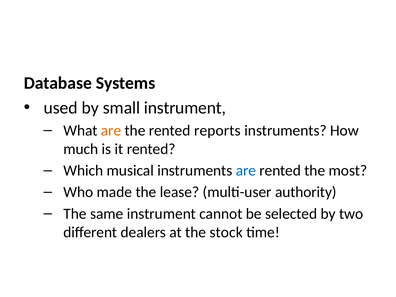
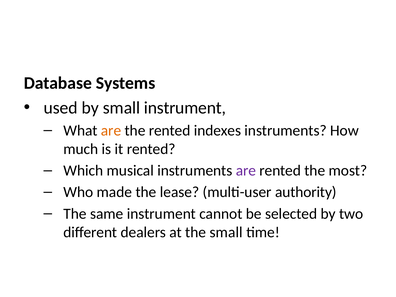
reports: reports -> indexes
are at (246, 171) colour: blue -> purple
the stock: stock -> small
